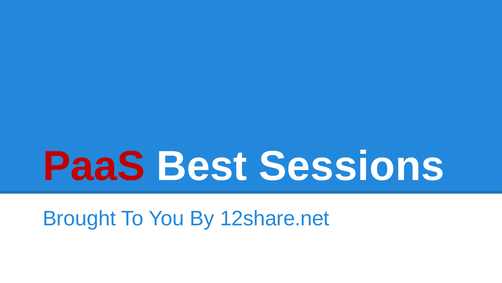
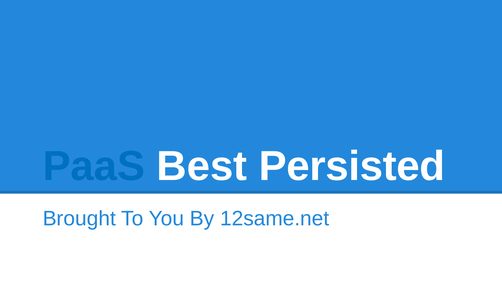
PaaS colour: red -> blue
Sessions: Sessions -> Persisted
12share.net: 12share.net -> 12same.net
